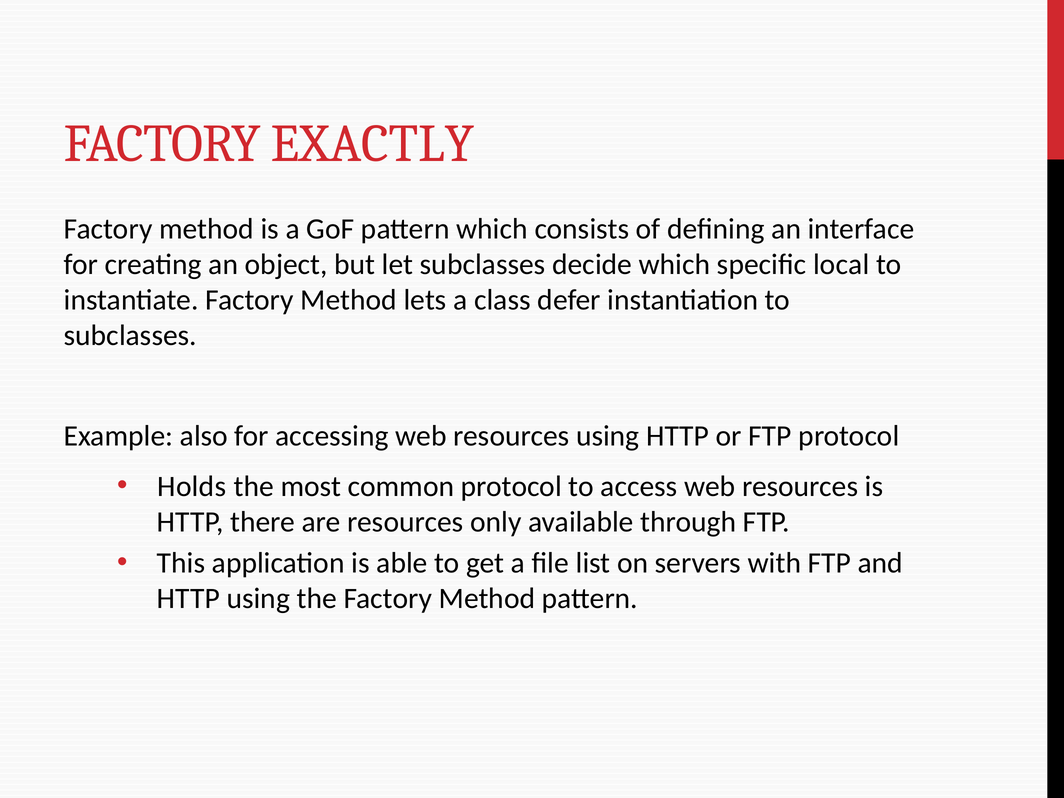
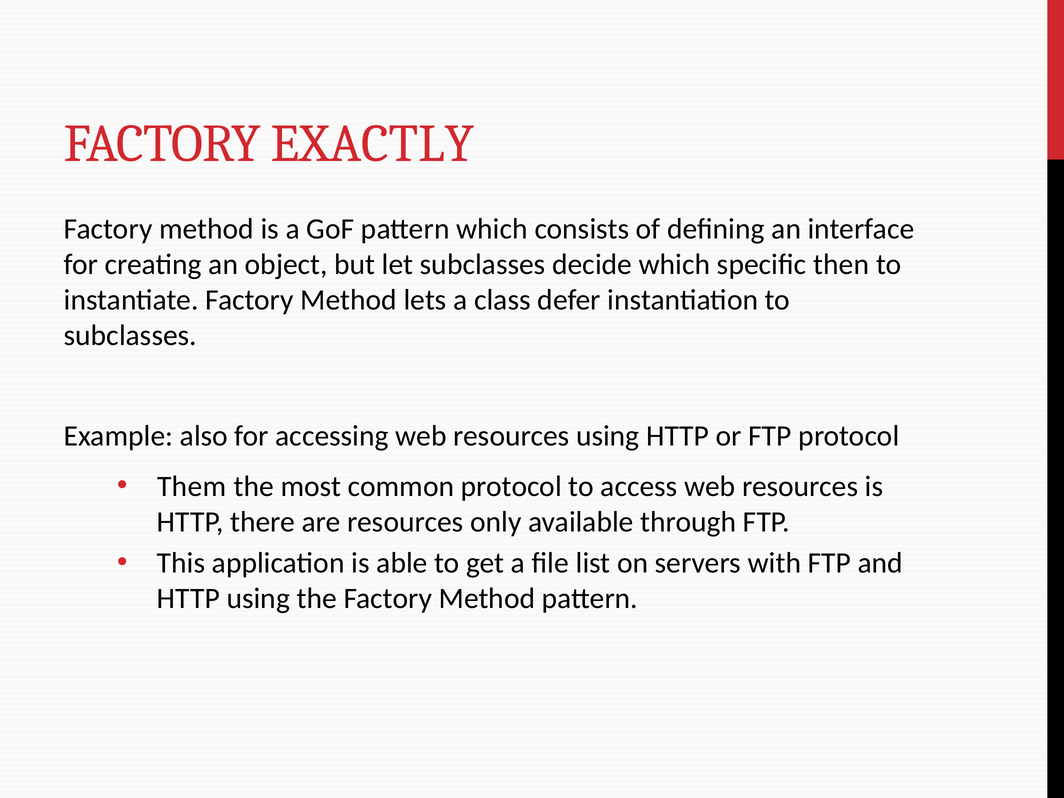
local: local -> then
Holds: Holds -> Them
